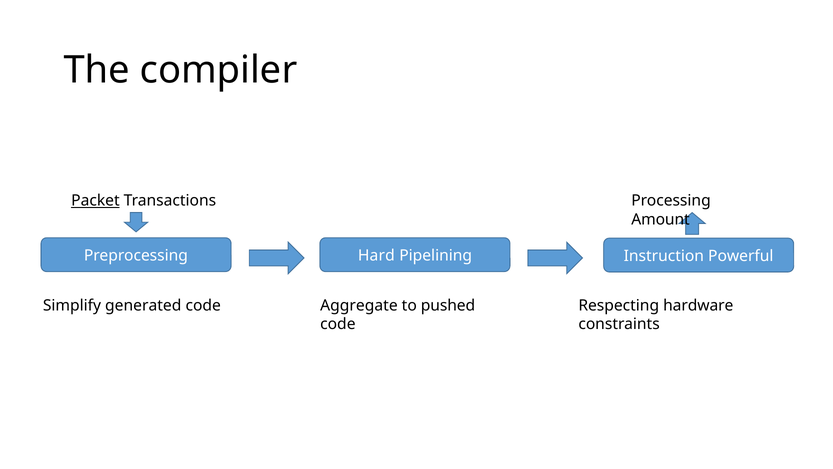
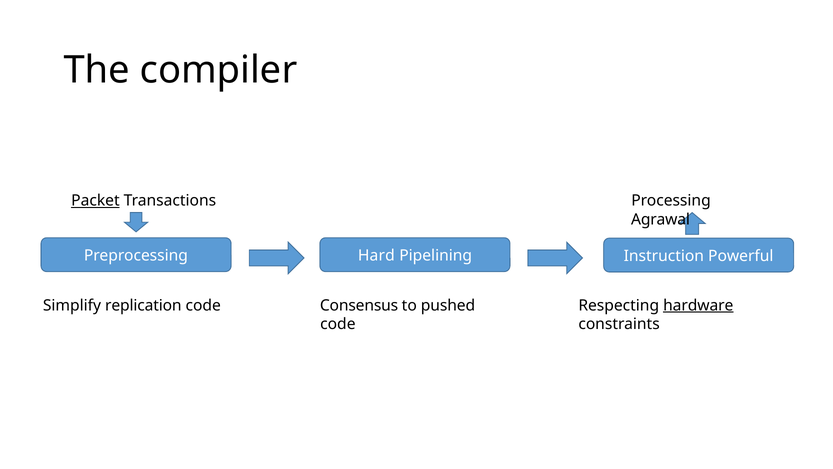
Amount: Amount -> Agrawal
generated: generated -> replication
Aggregate: Aggregate -> Consensus
hardware underline: none -> present
